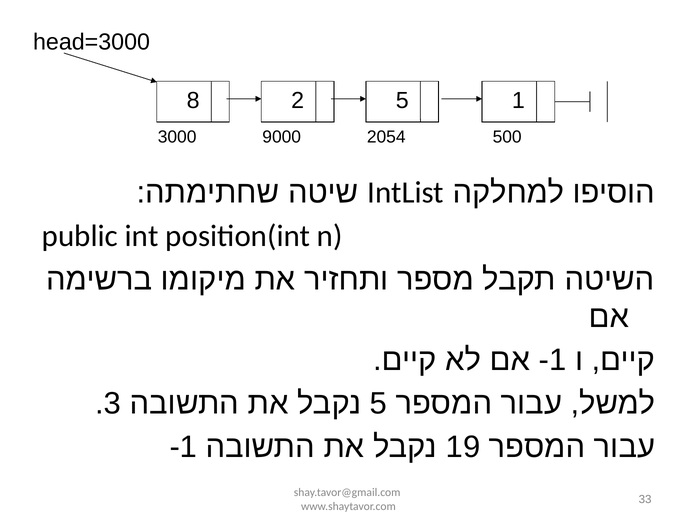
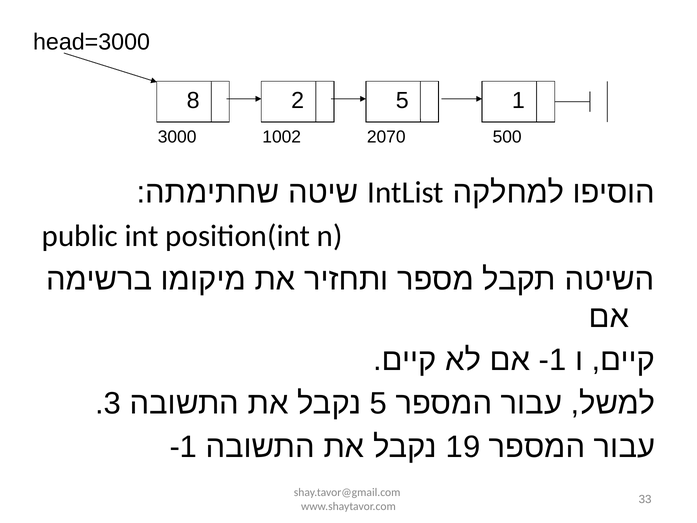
9000: 9000 -> 1002
2054: 2054 -> 2070
